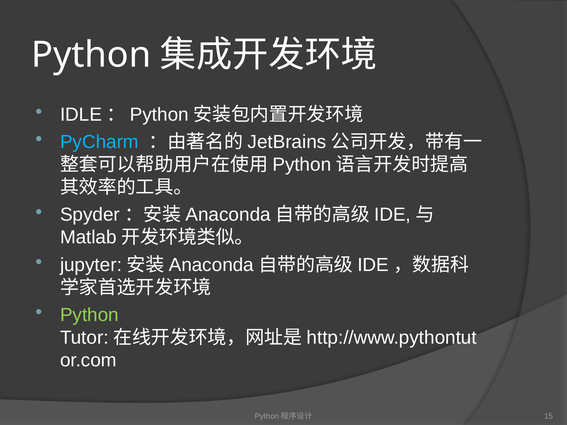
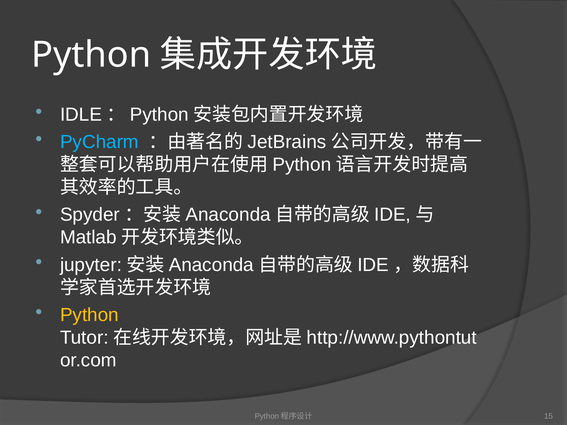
Python at (89, 315) colour: light green -> yellow
